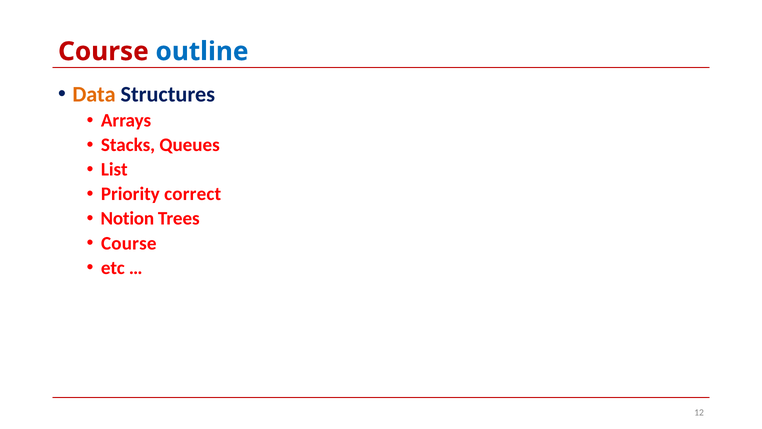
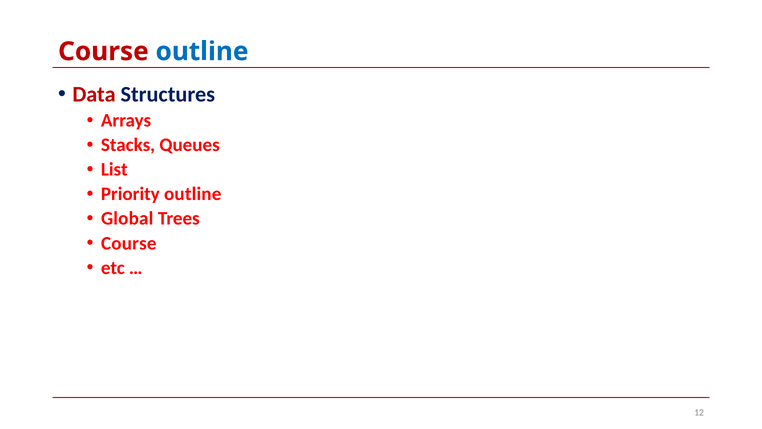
Data colour: orange -> red
Priority correct: correct -> outline
Notion: Notion -> Global
